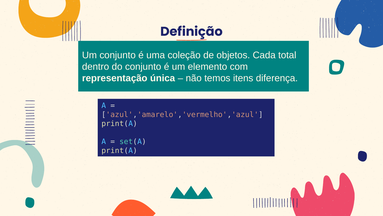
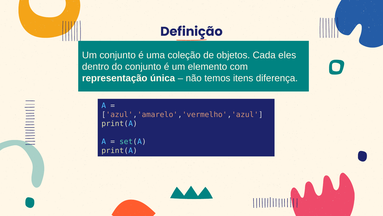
total: total -> eles
